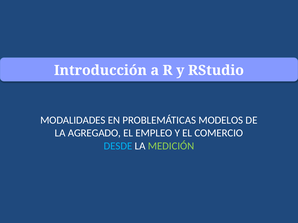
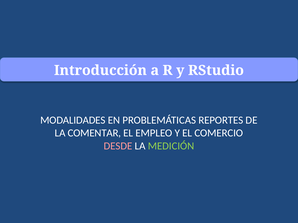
MODELOS: MODELOS -> REPORTES
AGREGADO: AGREGADO -> COMENTAR
DESDE colour: light blue -> pink
